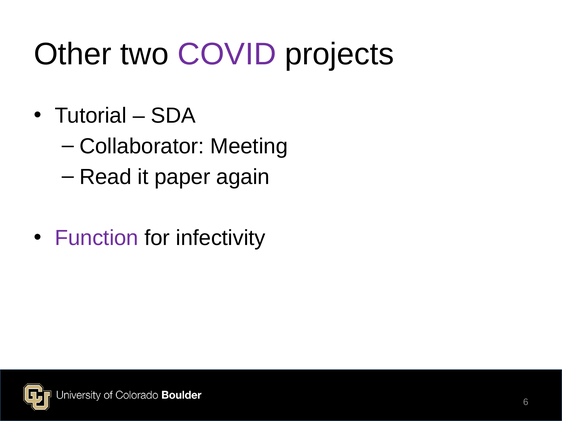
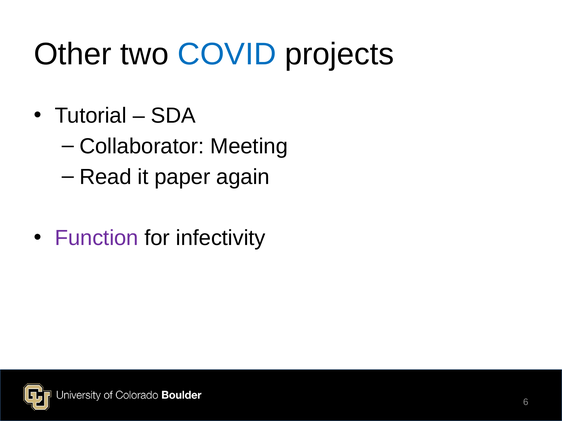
COVID colour: purple -> blue
